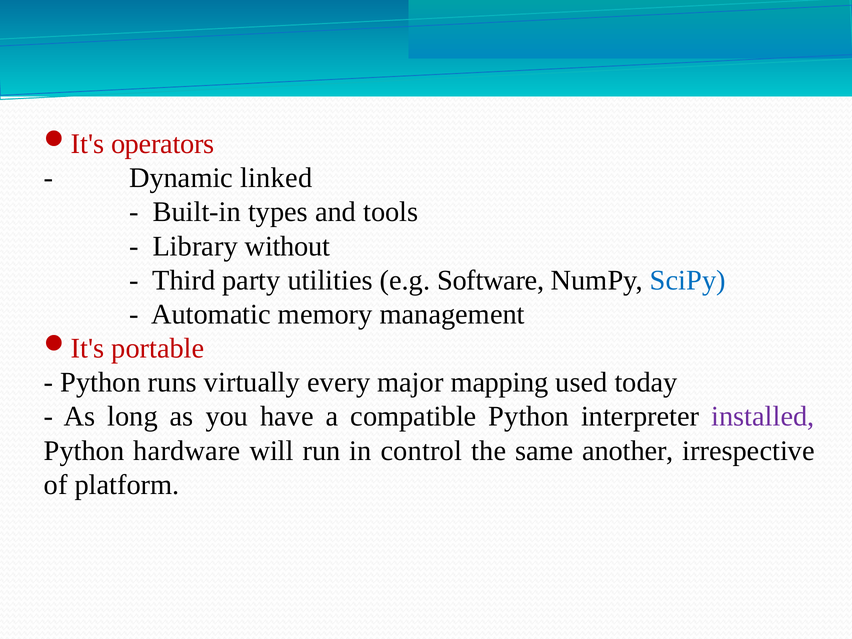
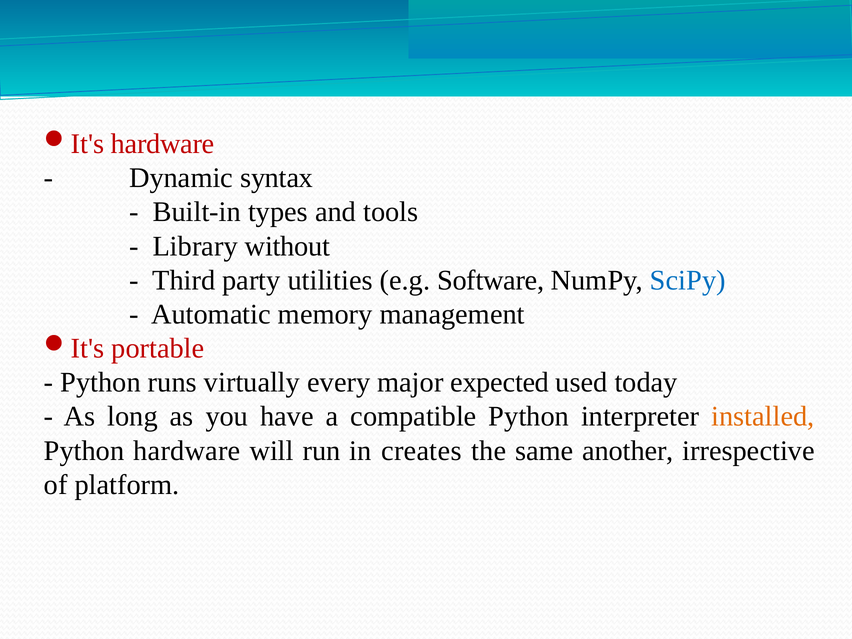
operators at (163, 144): operators -> hardware
linked: linked -> syntax
mapping: mapping -> expected
installed colour: purple -> orange
control: control -> creates
